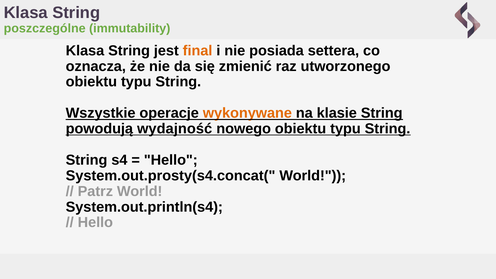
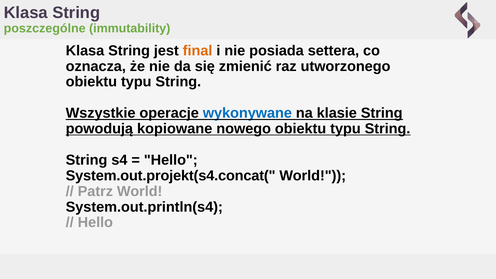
wykonywane colour: orange -> blue
wydajność: wydajność -> kopiowane
System.out.prosty(s4.concat(: System.out.prosty(s4.concat( -> System.out.projekt(s4.concat(
